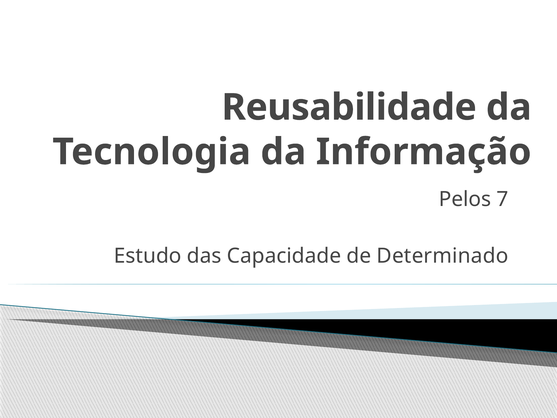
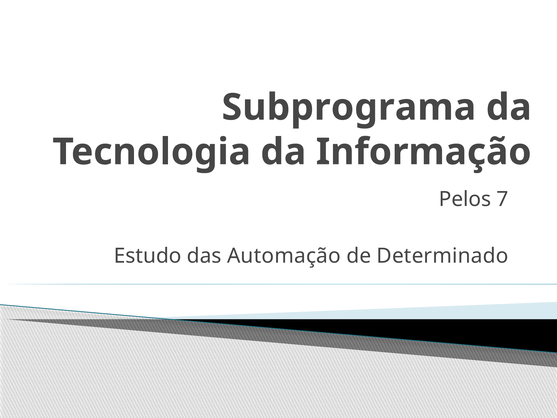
Reusabilidade: Reusabilidade -> Subprograma
Capacidade: Capacidade -> Automação
